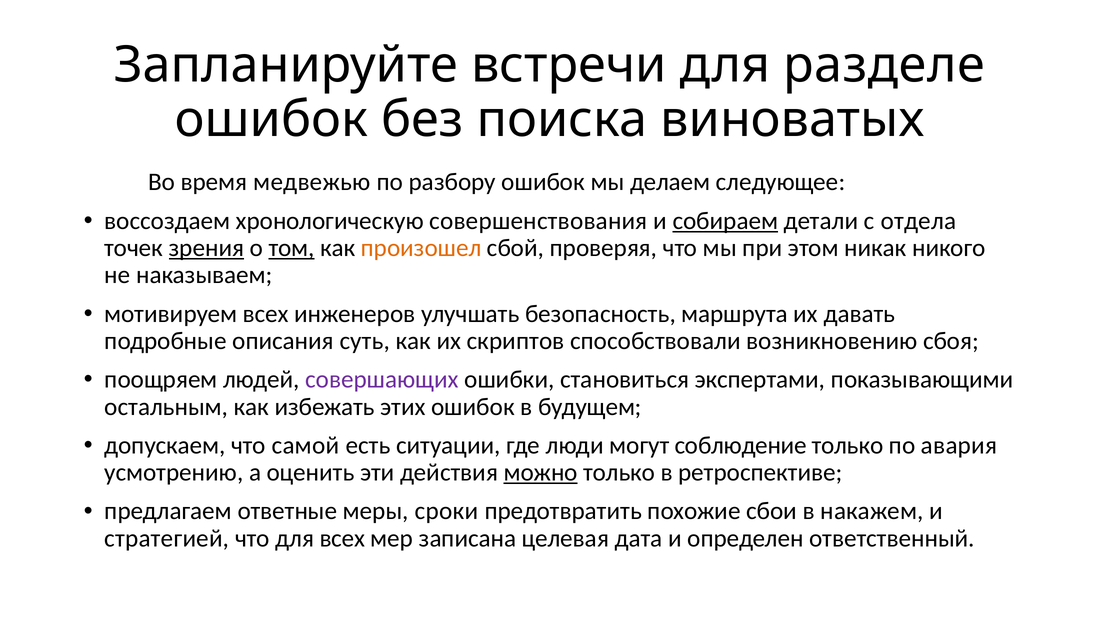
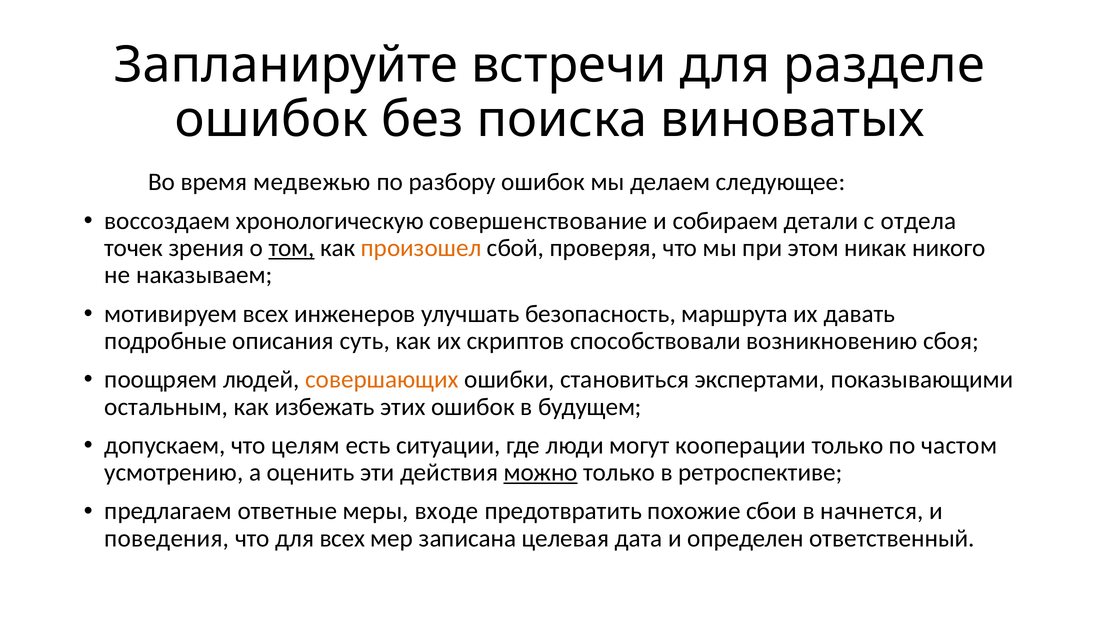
совершенствования: совершенствования -> совершенствование
собираем underline: present -> none
зрения underline: present -> none
совершающих colour: purple -> orange
самой: самой -> целям
соблюдение: соблюдение -> кооперации
авария: авария -> частом
сроки: сроки -> входе
накажем: накажем -> начнется
стратегией: стратегией -> поведения
